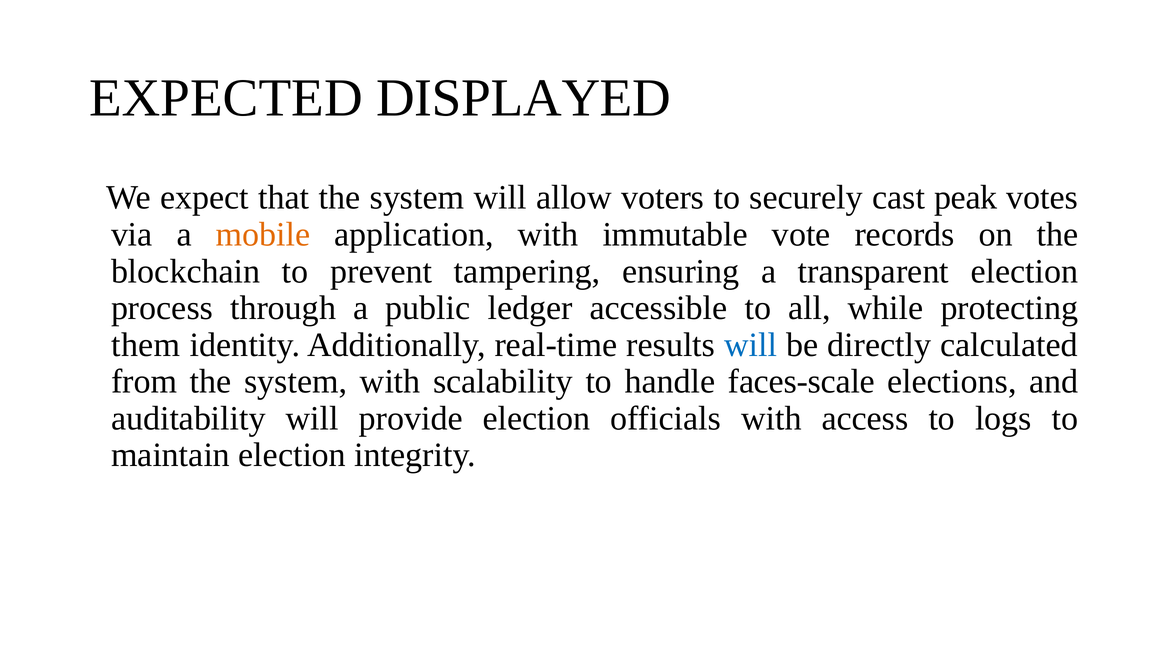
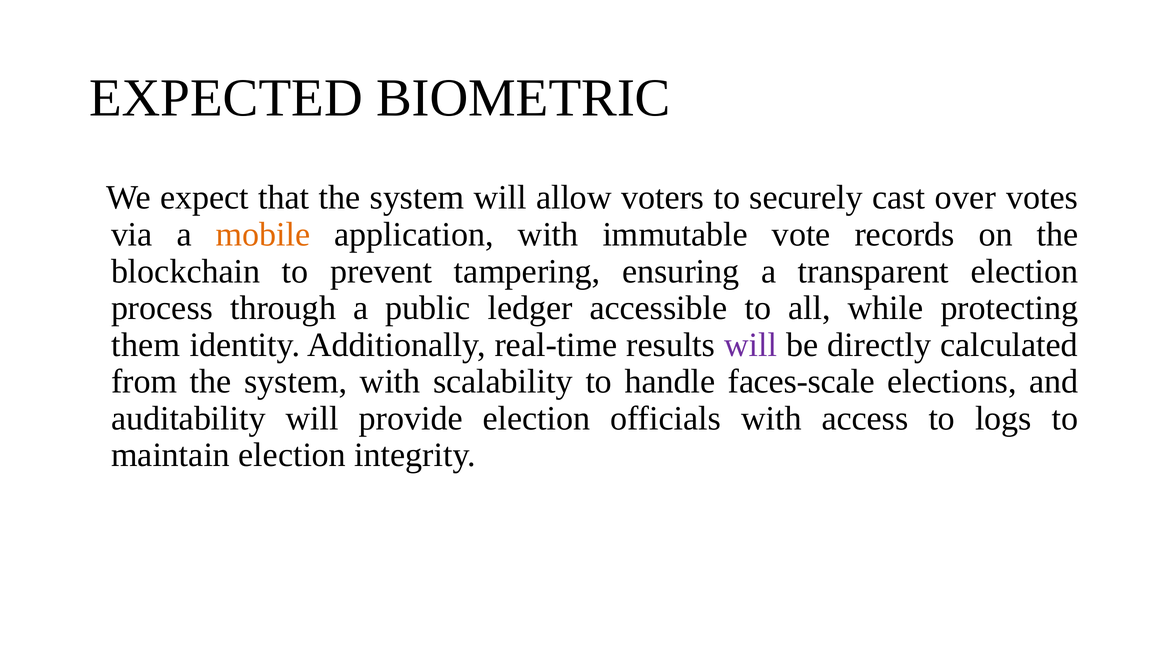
DISPLAYED: DISPLAYED -> BIOMETRIC
peak: peak -> over
will at (751, 345) colour: blue -> purple
